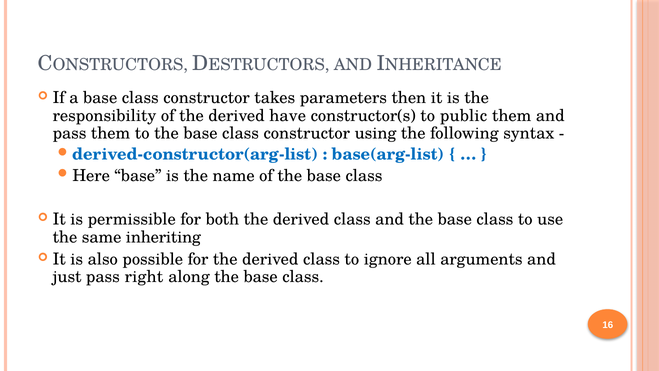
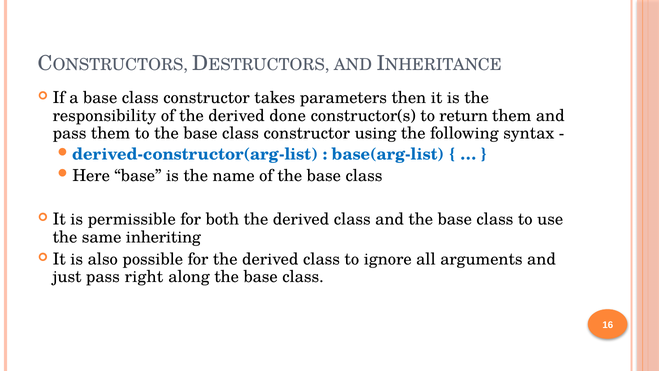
have: have -> done
public: public -> return
